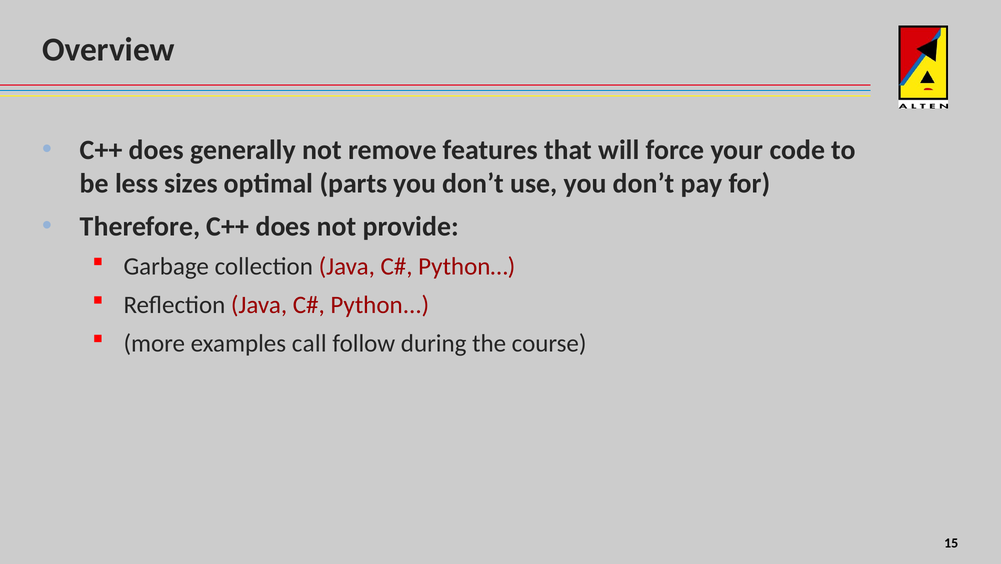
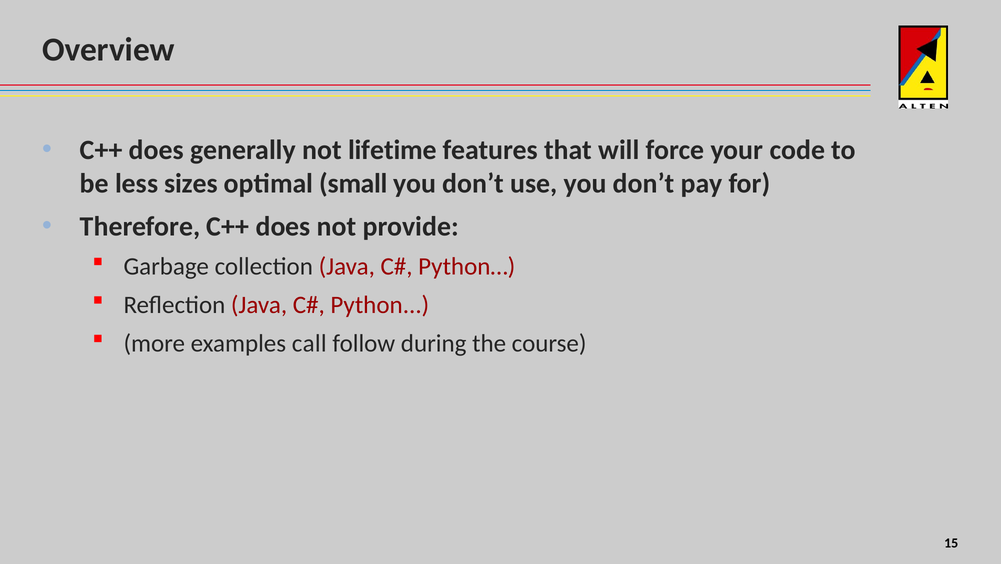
remove: remove -> lifetime
parts: parts -> small
